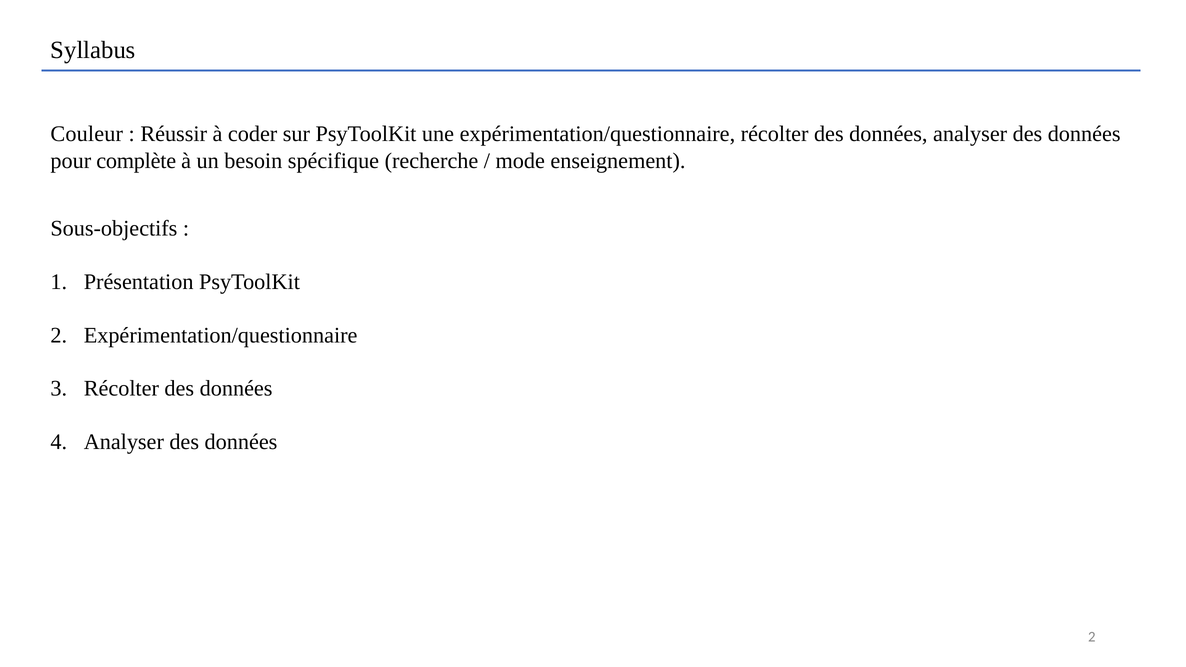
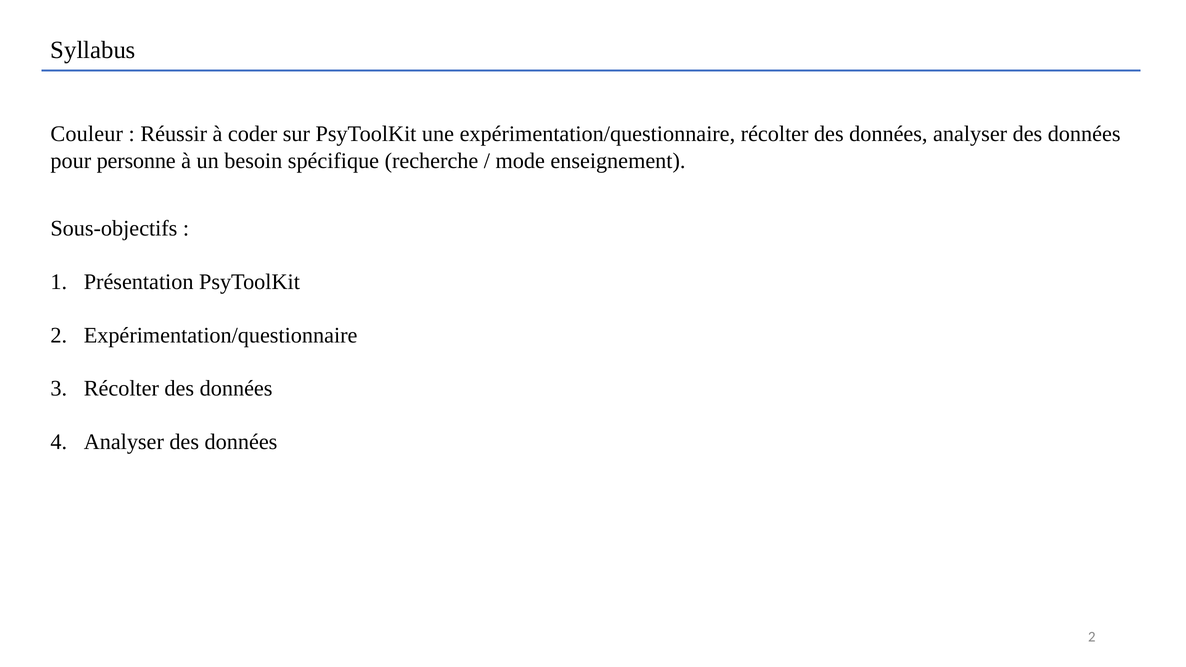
complète: complète -> personne
